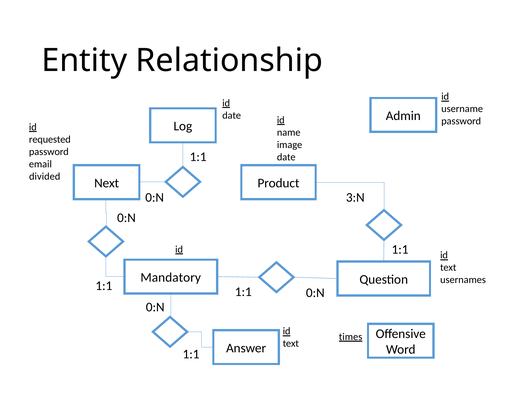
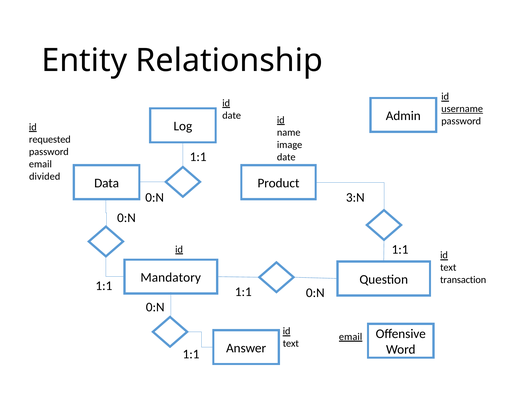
username underline: none -> present
Next: Next -> Data
usernames: usernames -> transaction
times at (351, 336): times -> email
